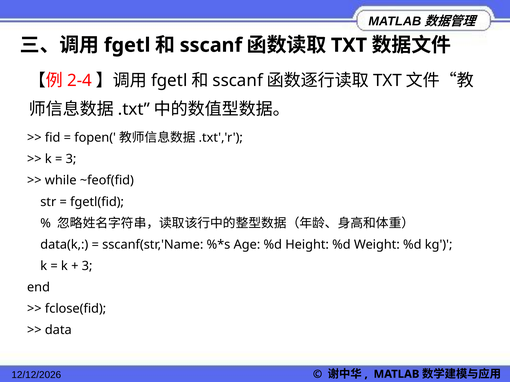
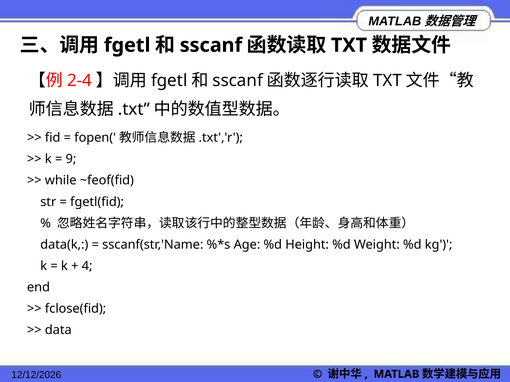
3 at (71, 159): 3 -> 9
3 at (87, 266): 3 -> 4
